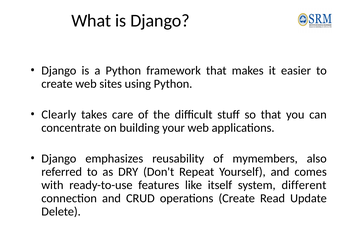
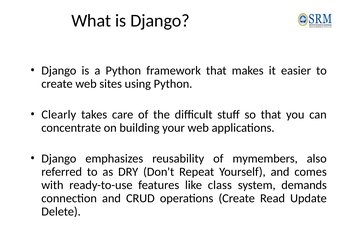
itself: itself -> class
different: different -> demands
